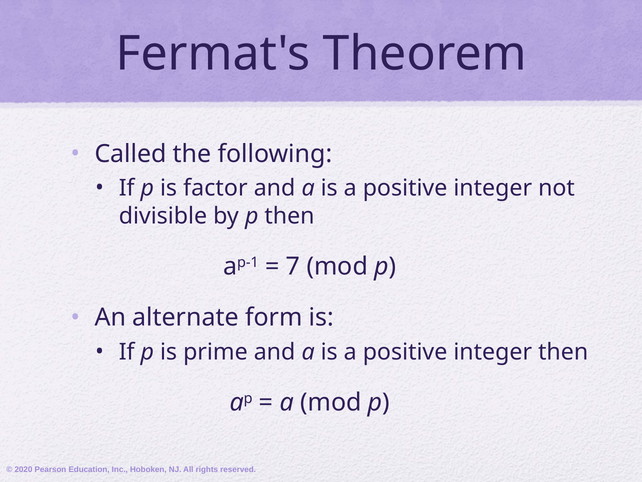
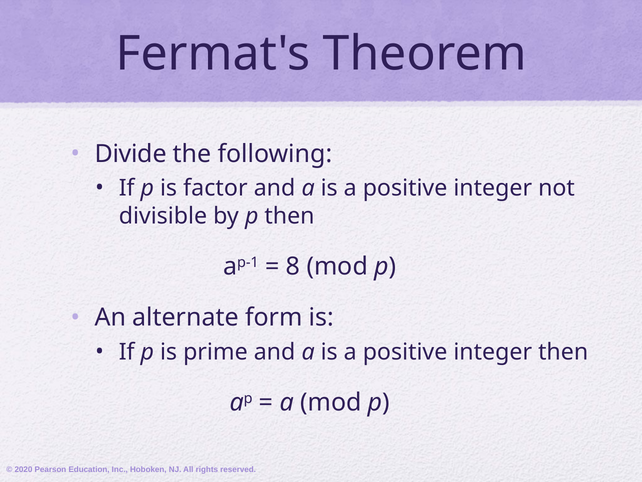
Called: Called -> Divide
7: 7 -> 8
